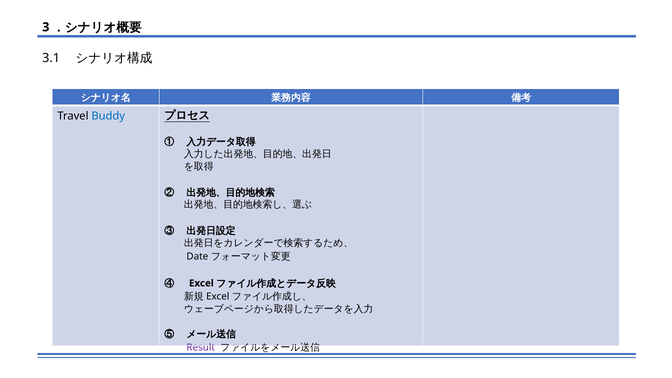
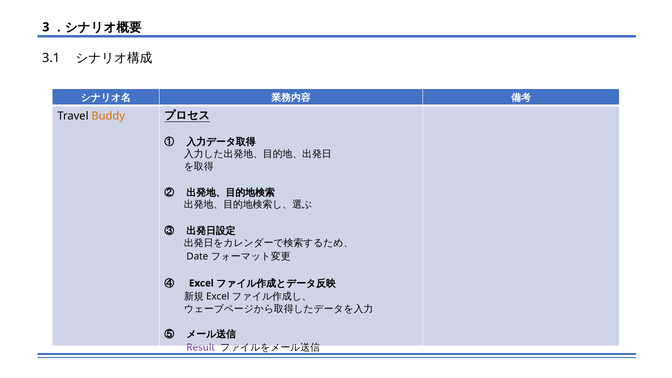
Buddy colour: blue -> orange
